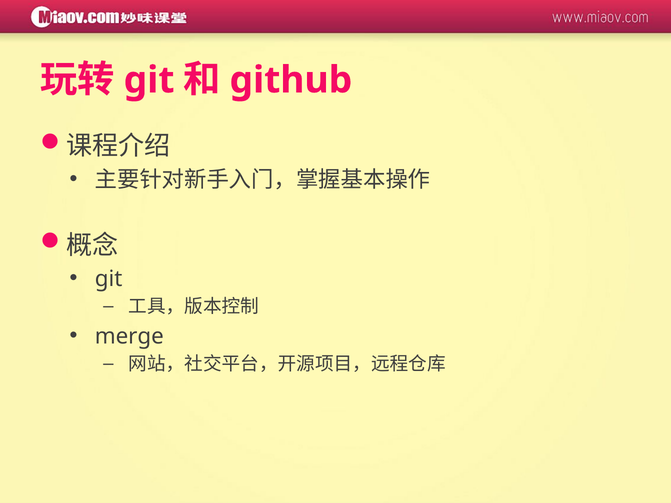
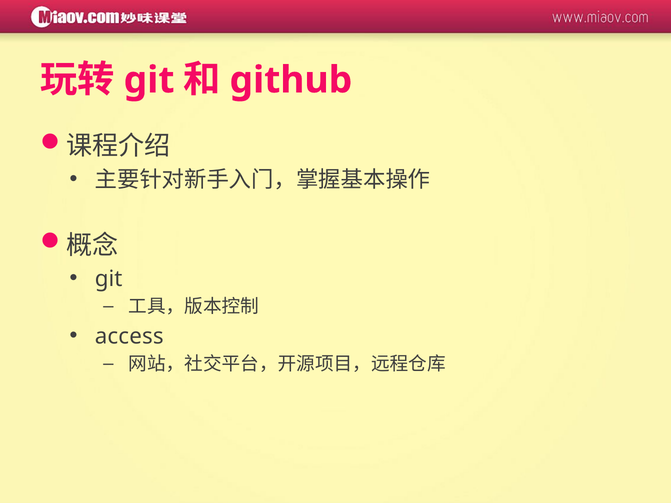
merge: merge -> access
